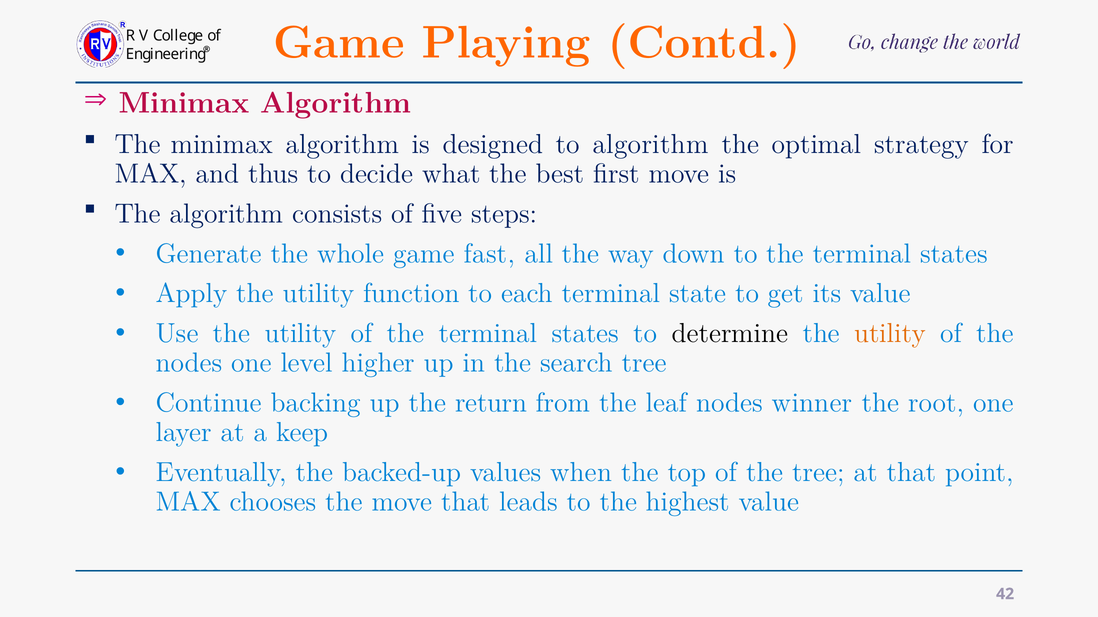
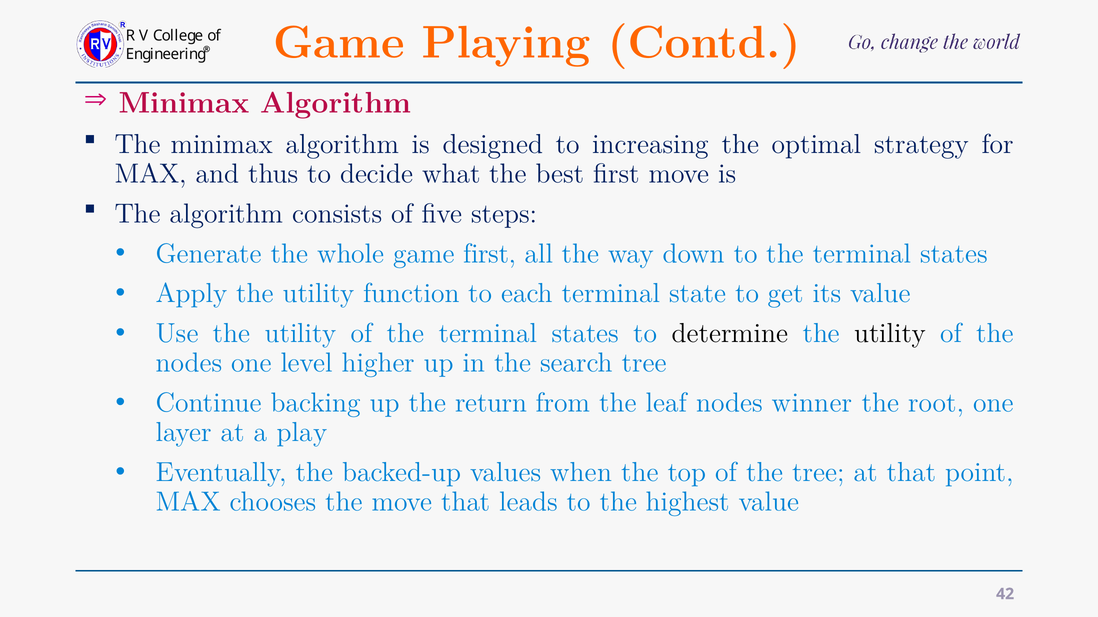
to algorithm: algorithm -> increasing
game fast: fast -> first
utility at (890, 334) colour: orange -> black
keep: keep -> play
